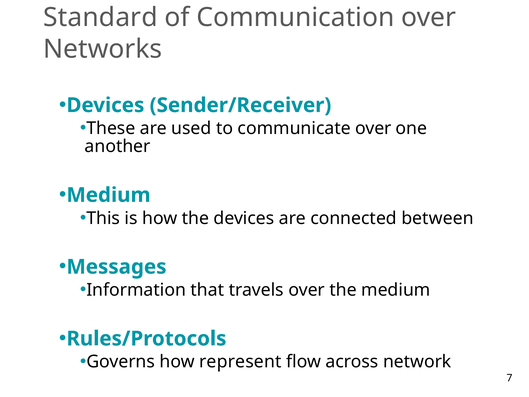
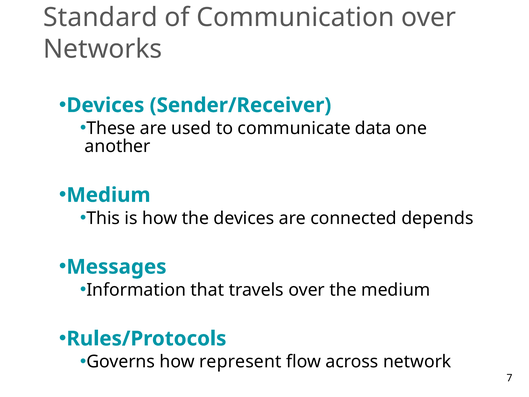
communicate over: over -> data
between: between -> depends
